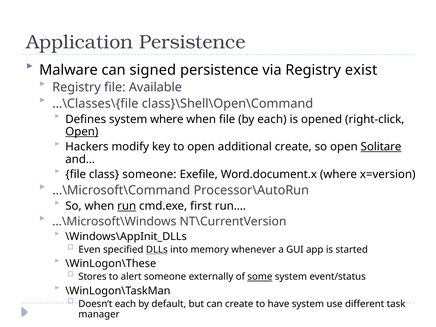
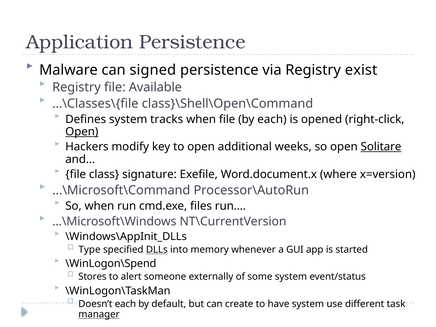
system where: where -> tracks
additional create: create -> weeks
class someone: someone -> signature
run underline: present -> none
first: first -> files
Even: Even -> Type
\WinLogon\These: \WinLogon\These -> \WinLogon\Spend
some underline: present -> none
manager underline: none -> present
